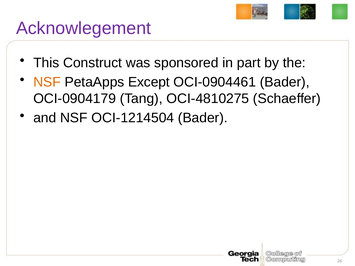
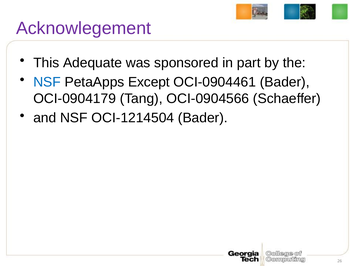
Construct: Construct -> Adequate
NSF at (47, 82) colour: orange -> blue
OCI-4810275: OCI-4810275 -> OCI-0904566
